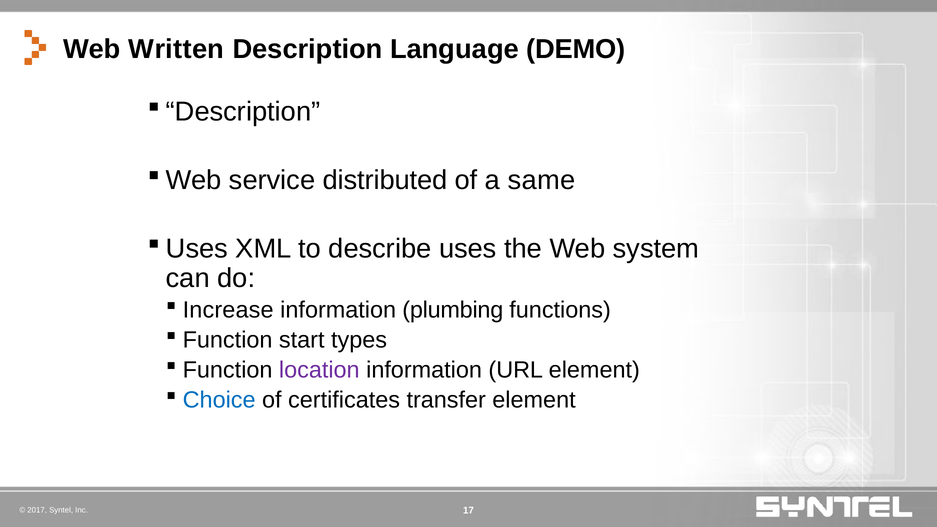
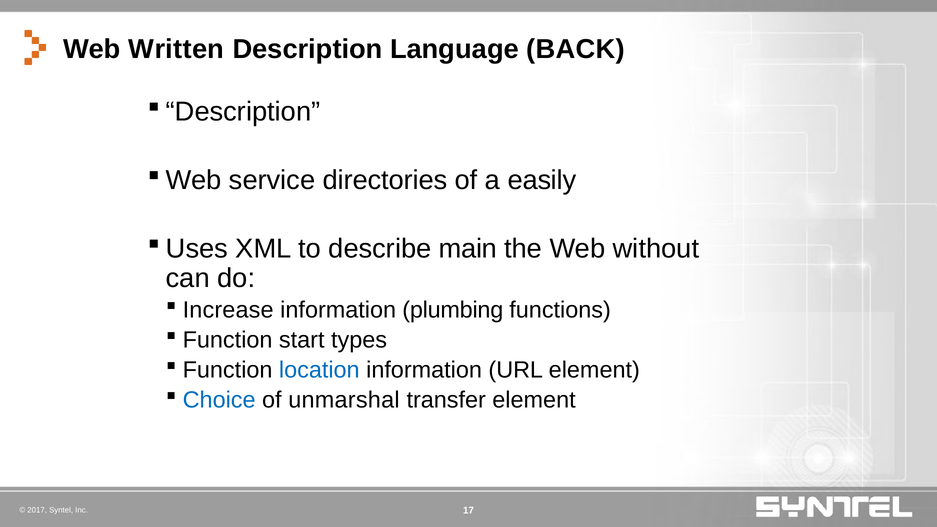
DEMO: DEMO -> BACK
distributed: distributed -> directories
same: same -> easily
uses: uses -> main
system: system -> without
location colour: purple -> blue
certificates: certificates -> unmarshal
